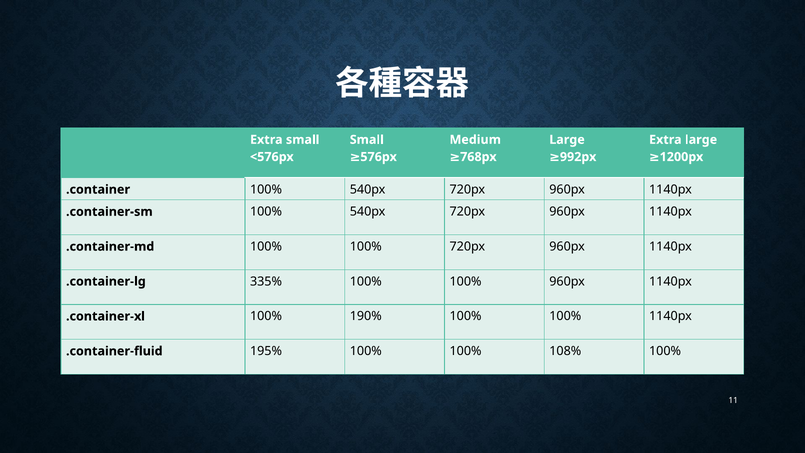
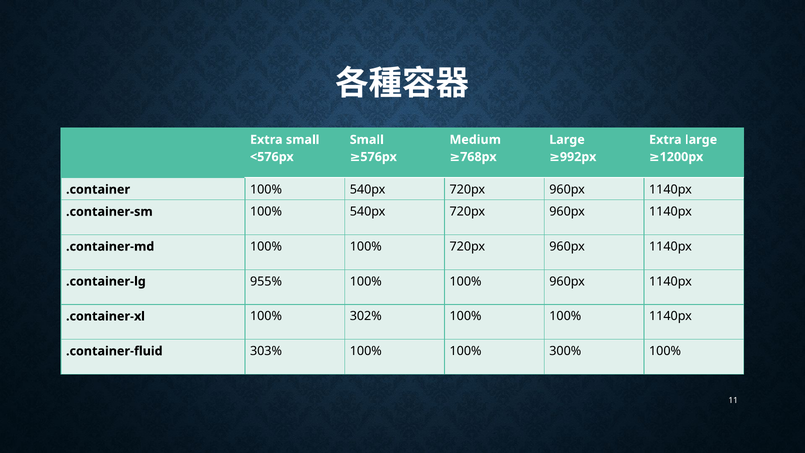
335%: 335% -> 955%
190%: 190% -> 302%
195%: 195% -> 303%
108%: 108% -> 300%
